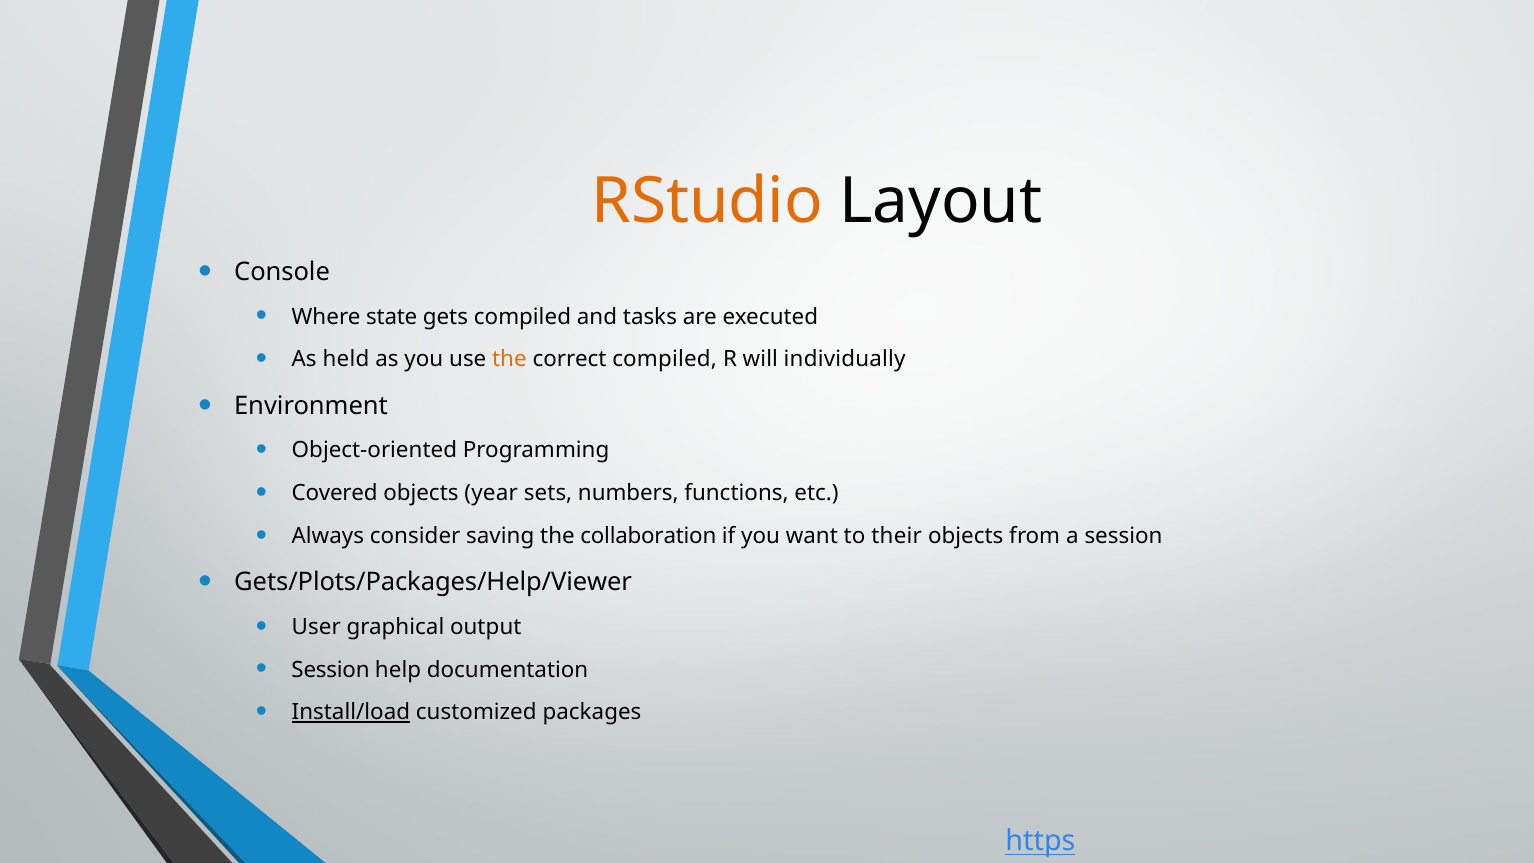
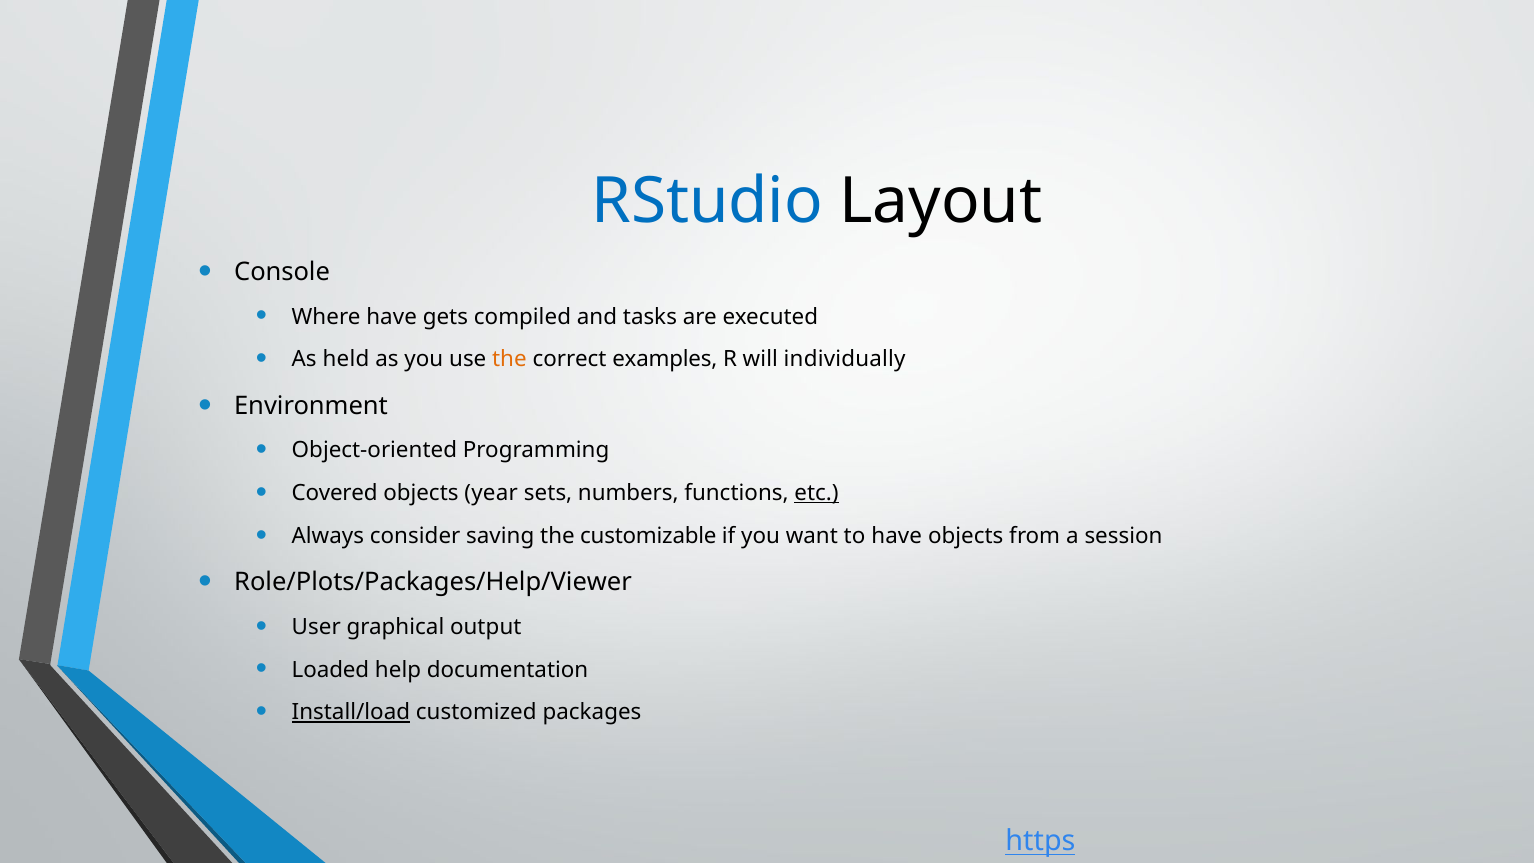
RStudio colour: orange -> blue
Where state: state -> have
correct compiled: compiled -> examples
etc underline: none -> present
collaboration: collaboration -> customizable
to their: their -> have
Gets/Plots/Packages/Help/Viewer: Gets/Plots/Packages/Help/Viewer -> Role/Plots/Packages/Help/Viewer
Session at (331, 670): Session -> Loaded
